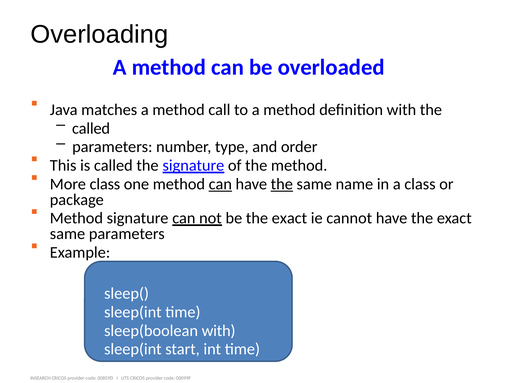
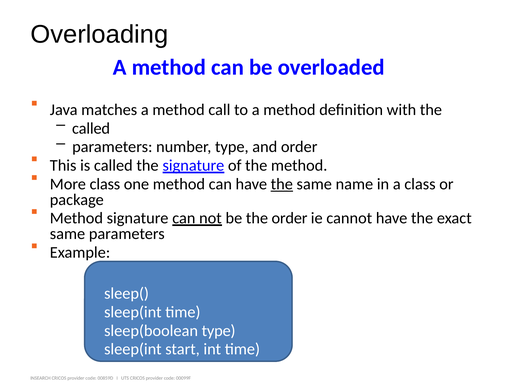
can at (220, 184) underline: present -> none
be the exact: exact -> order
sleep(boolean with: with -> type
